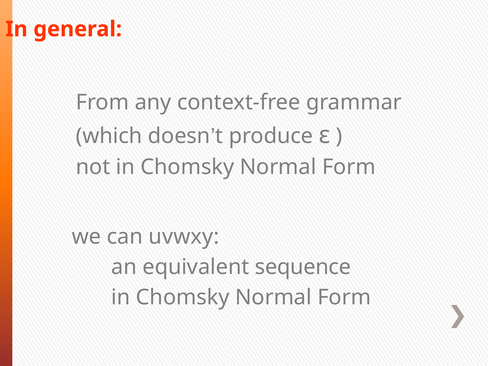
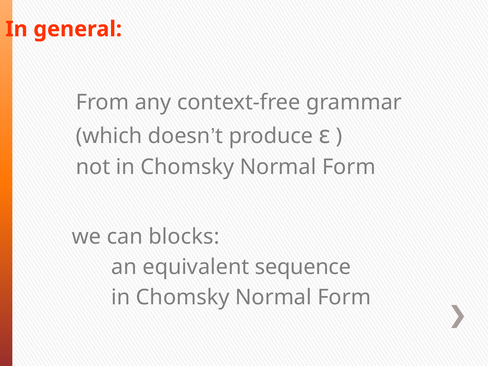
uvwxy: uvwxy -> blocks
